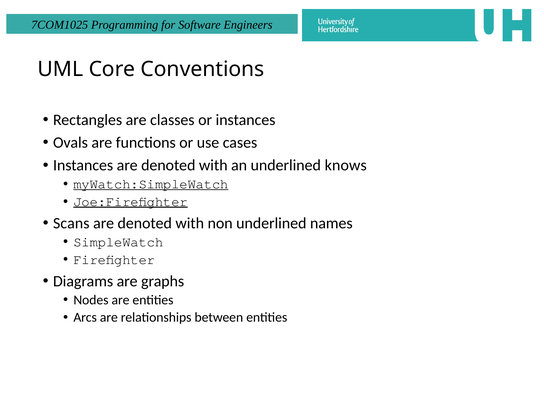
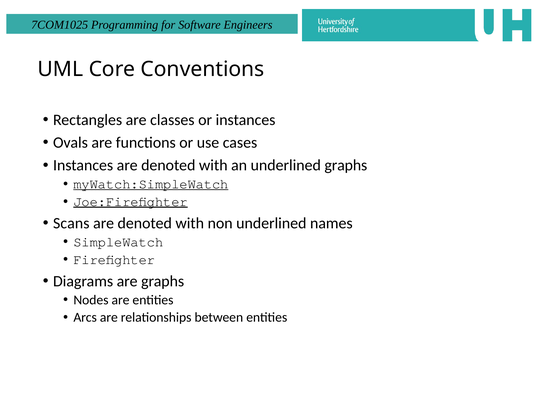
underlined knows: knows -> graphs
